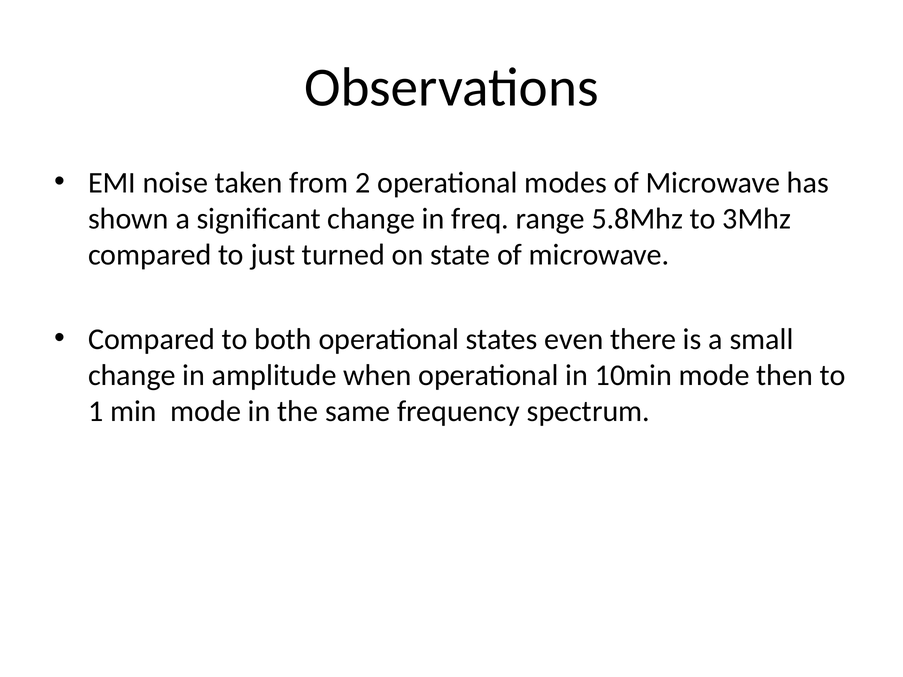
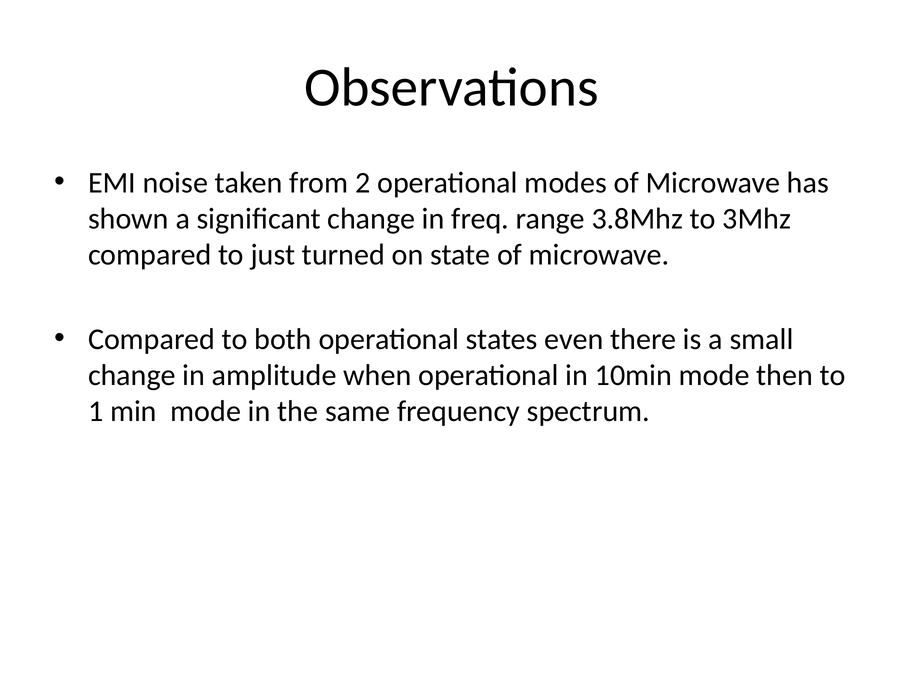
5.8Mhz: 5.8Mhz -> 3.8Mhz
